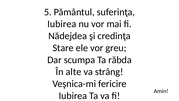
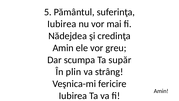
Stare at (63, 48): Stare -> Amin
răbda: răbda -> supăr
alte: alte -> plin
